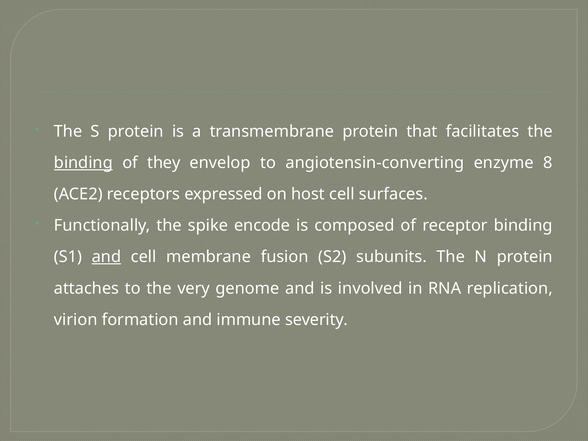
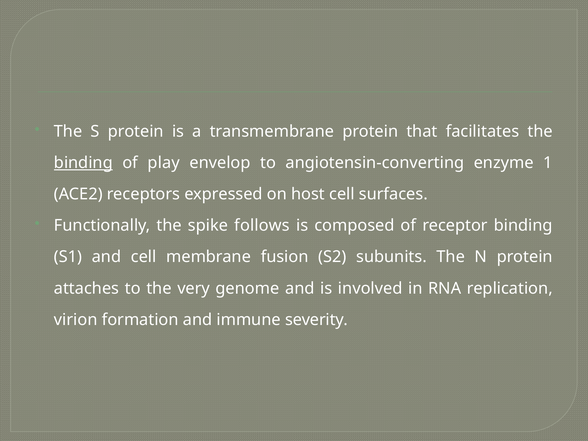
they: they -> play
8: 8 -> 1
encode: encode -> follows
and at (106, 257) underline: present -> none
